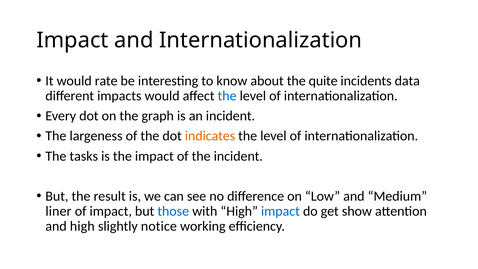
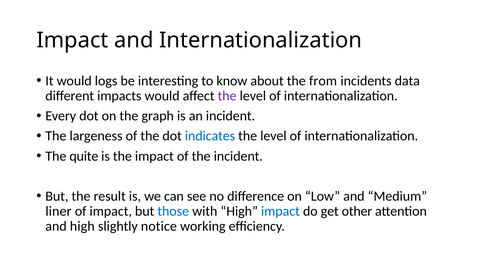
rate: rate -> logs
quite: quite -> from
the at (227, 96) colour: blue -> purple
indicates colour: orange -> blue
tasks: tasks -> quite
show: show -> other
